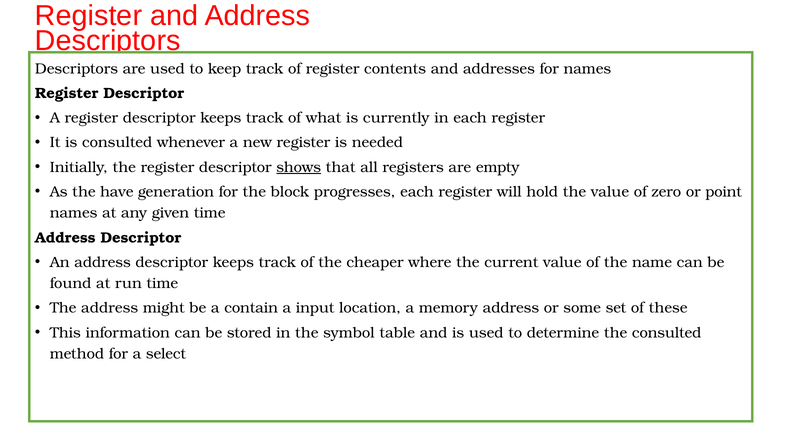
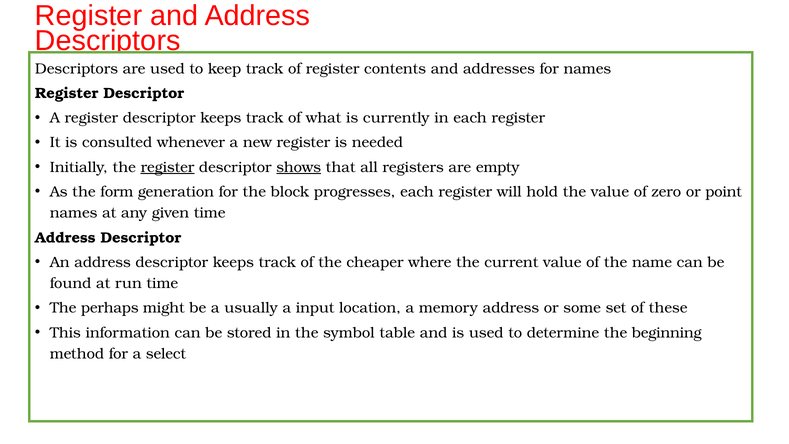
register at (167, 167) underline: none -> present
have: have -> form
The address: address -> perhaps
contain: contain -> usually
the consulted: consulted -> beginning
